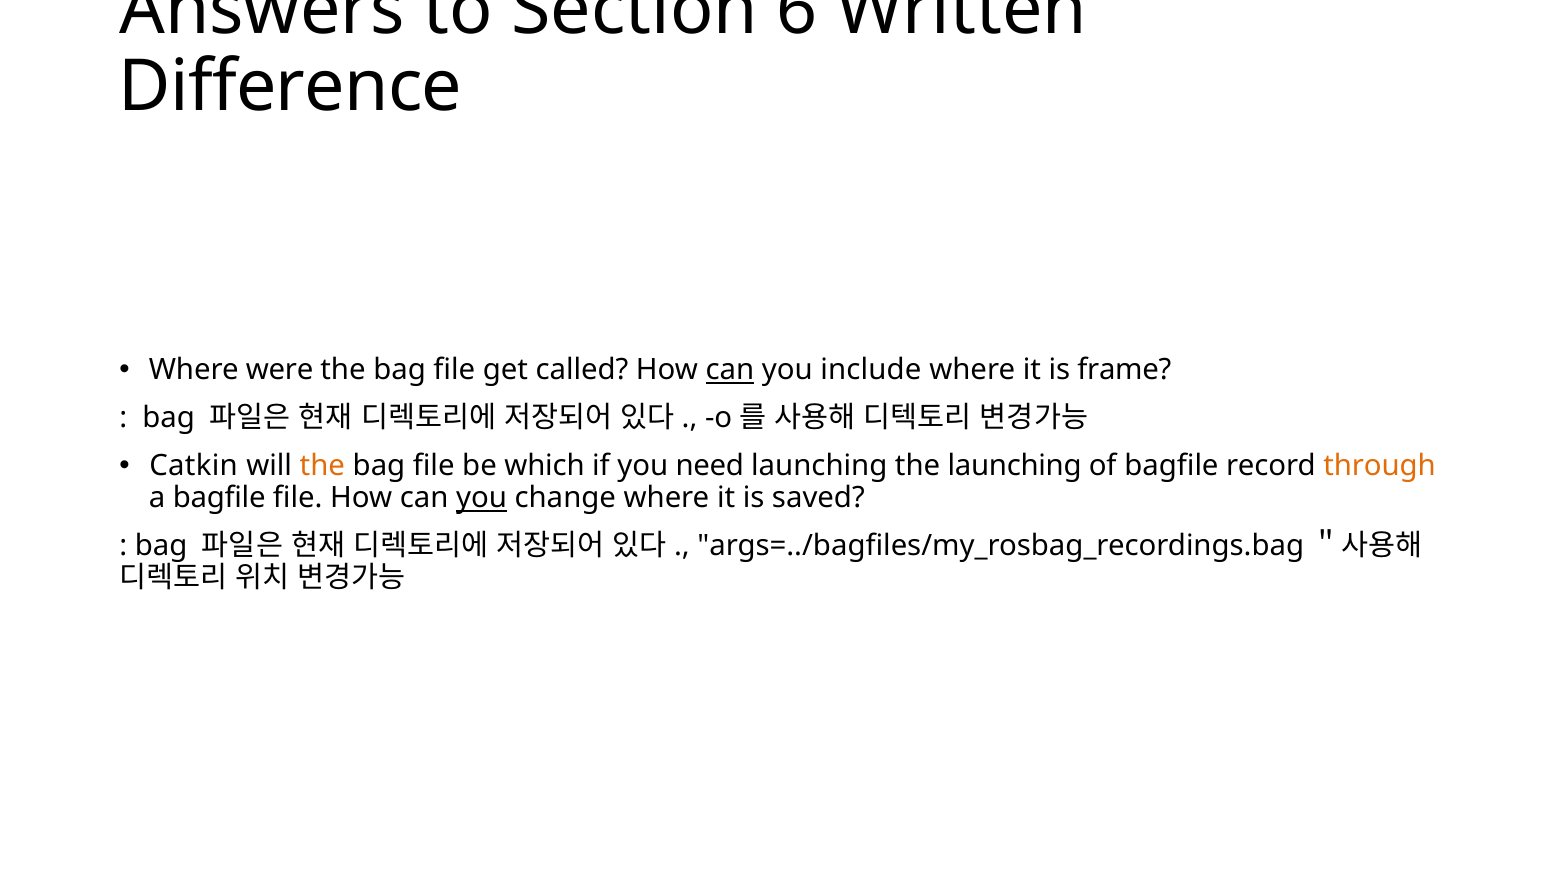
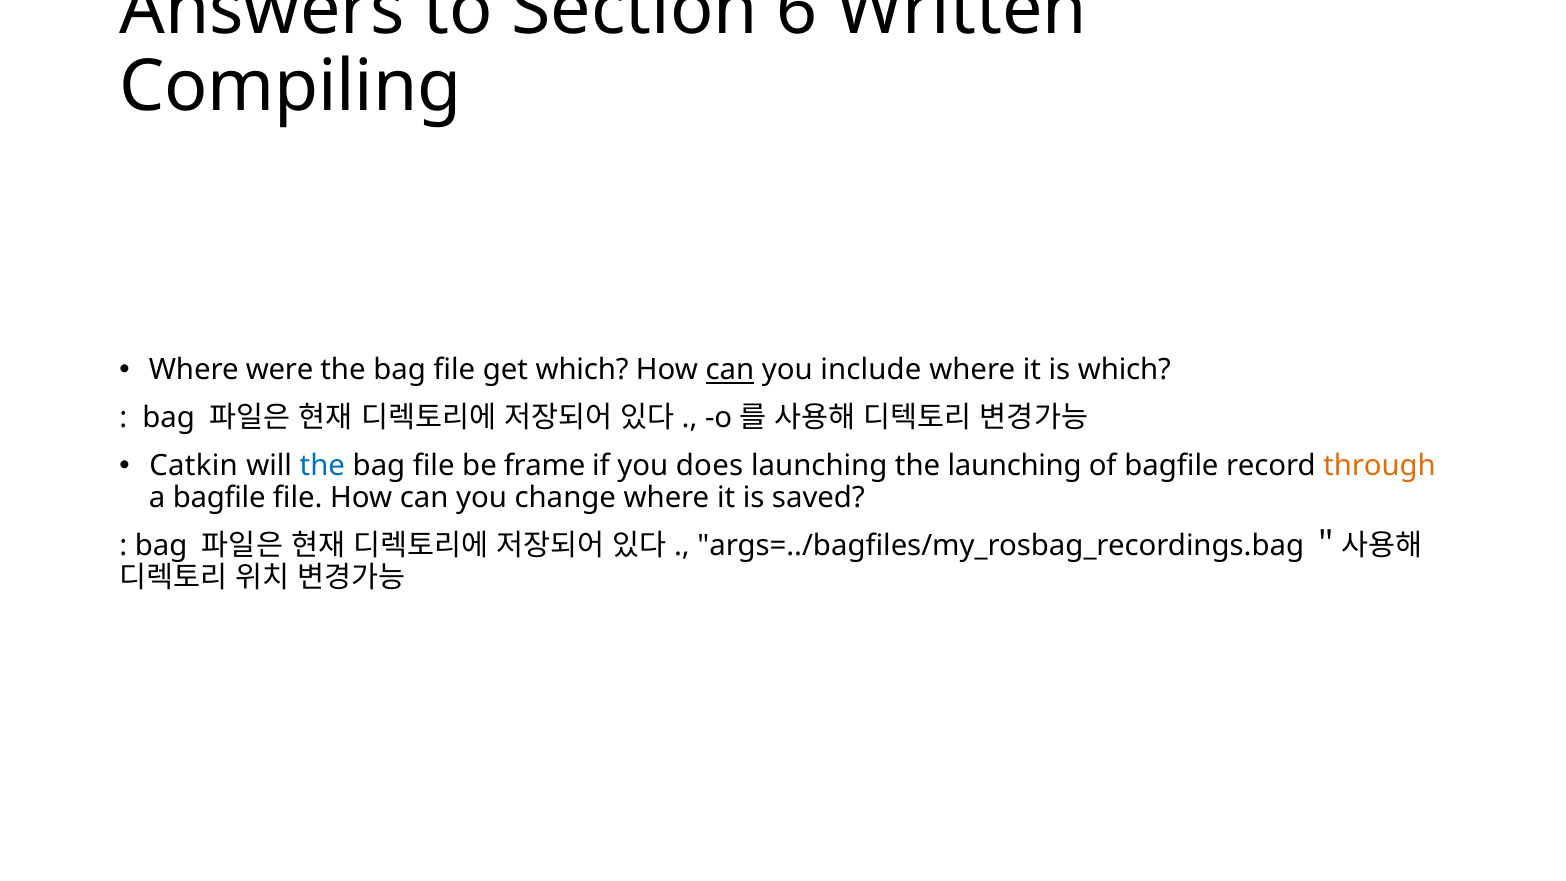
Difference: Difference -> Compiling
get called: called -> which
is frame: frame -> which
the at (322, 466) colour: orange -> blue
which: which -> frame
need: need -> does
you at (482, 498) underline: present -> none
